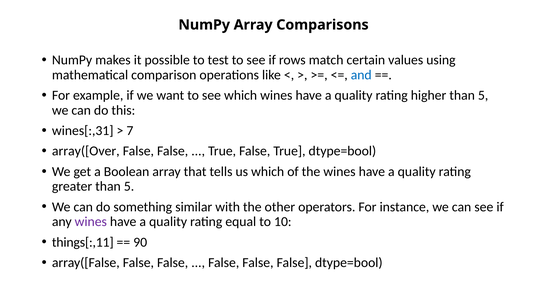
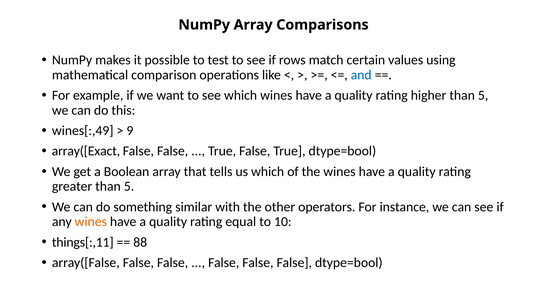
wines[:,31: wines[:,31 -> wines[:,49
7: 7 -> 9
array([Over: array([Over -> array([Exact
wines at (91, 221) colour: purple -> orange
90: 90 -> 88
